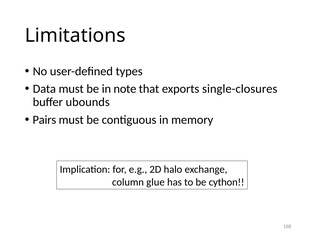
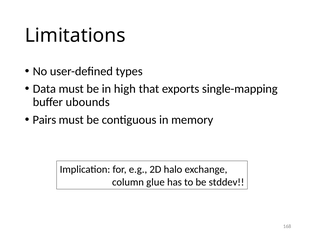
note: note -> high
single-closures: single-closures -> single-mapping
cython: cython -> stddev
